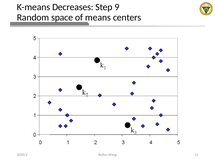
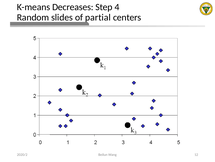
9: 9 -> 4
space: space -> slides
means: means -> partial
